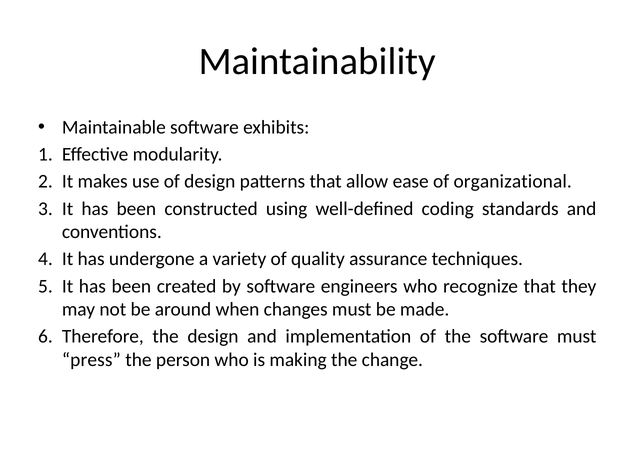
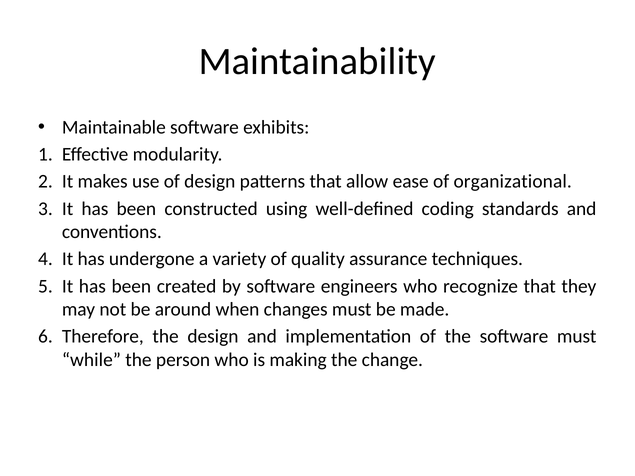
press: press -> while
